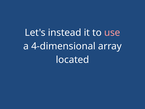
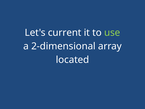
instead: instead -> current
use colour: pink -> light green
4-dimensional: 4-dimensional -> 2-dimensional
